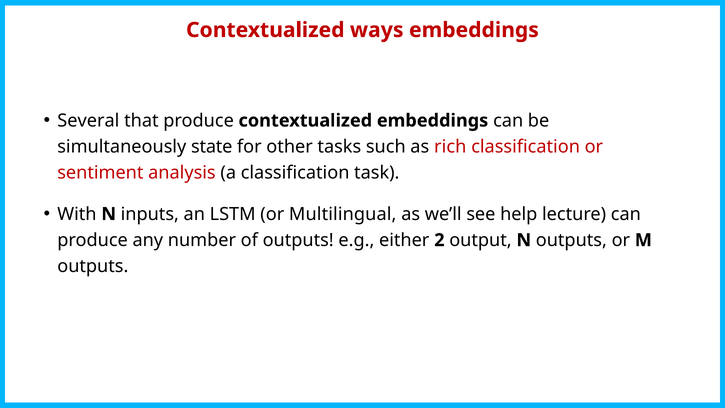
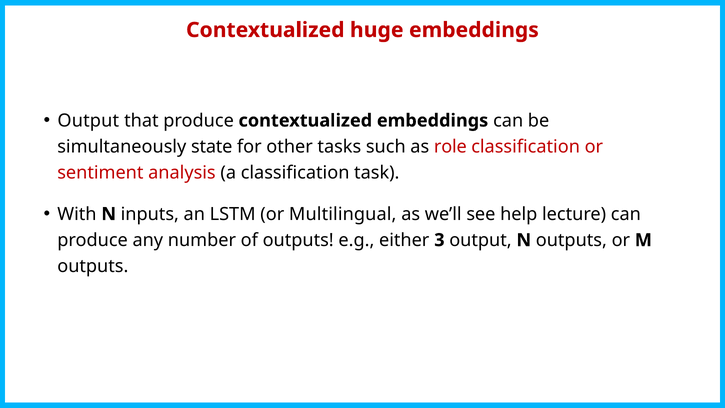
ways: ways -> huge
Several at (88, 121): Several -> Output
rich: rich -> role
2: 2 -> 3
